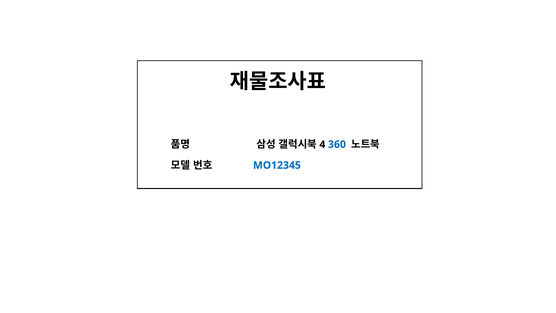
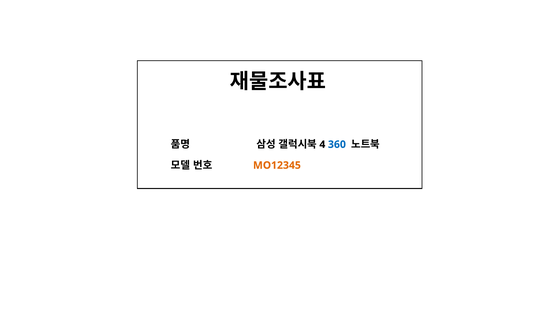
MO12345 colour: blue -> orange
